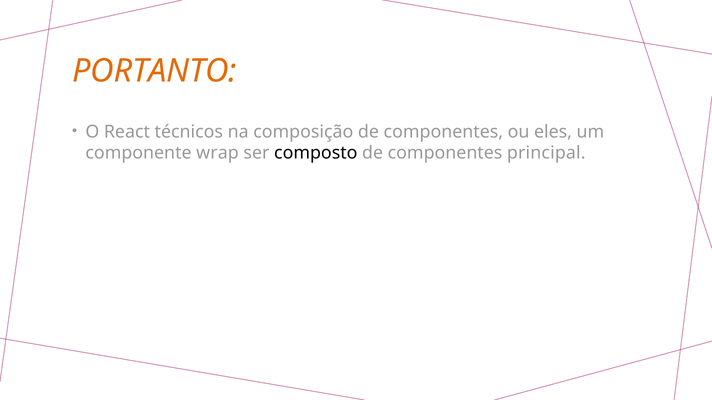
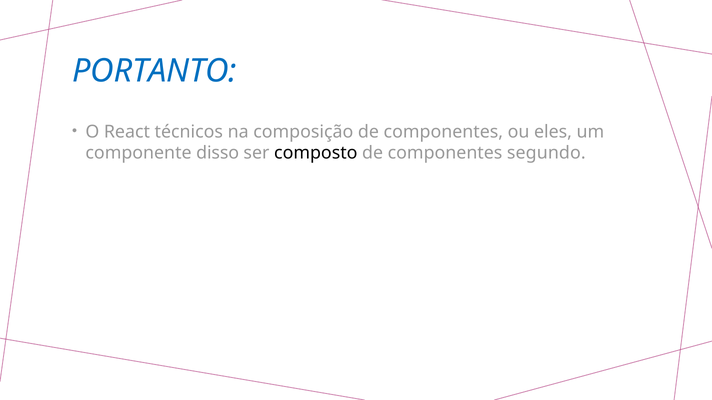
PORTANTO colour: orange -> blue
wrap: wrap -> disso
principal: principal -> segundo
